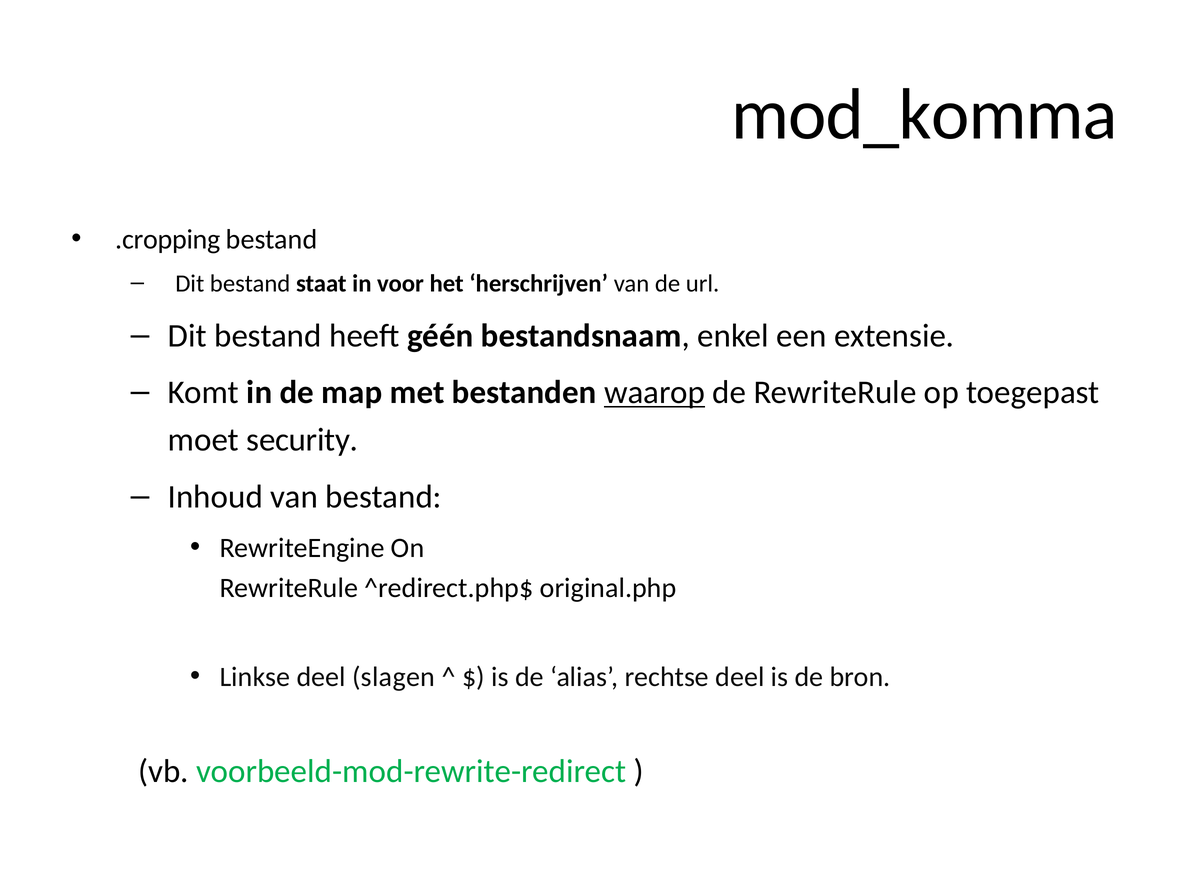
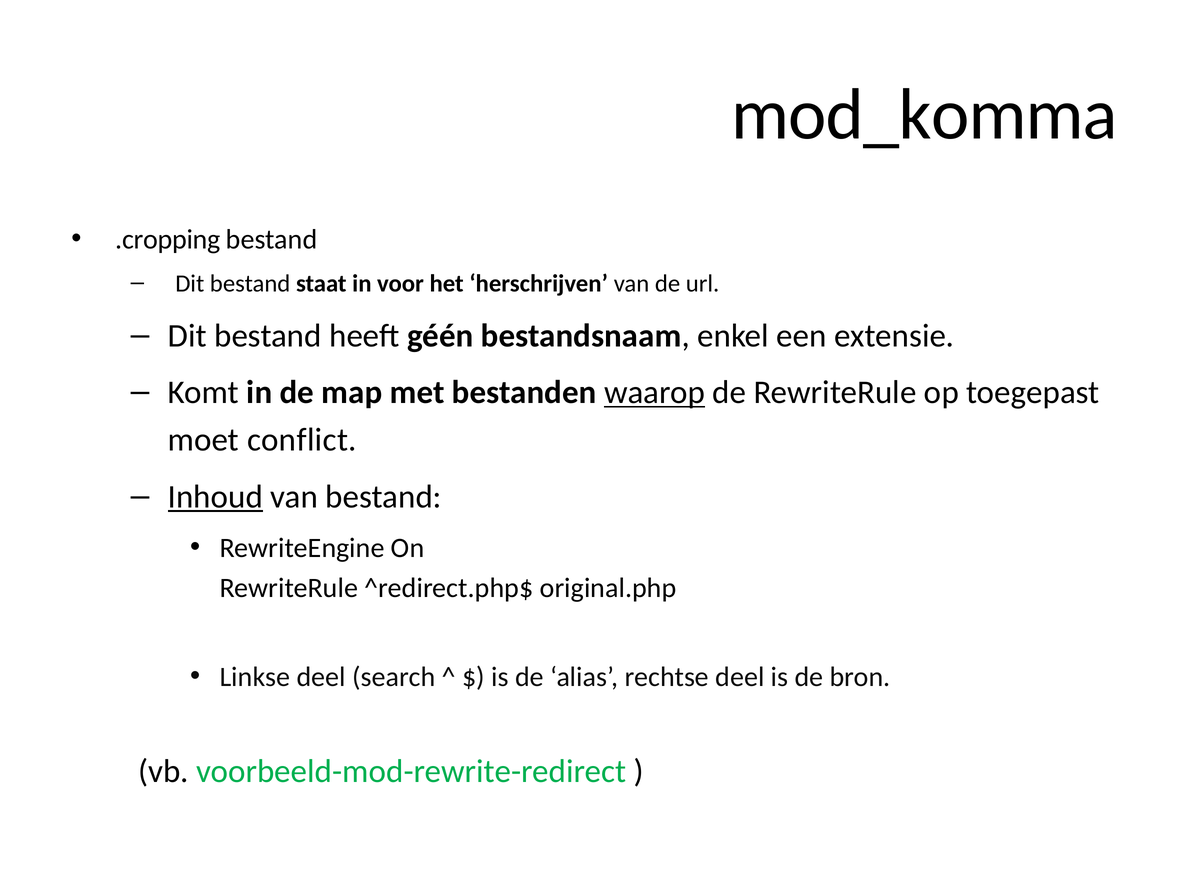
security: security -> conflict
Inhoud underline: none -> present
slagen: slagen -> search
